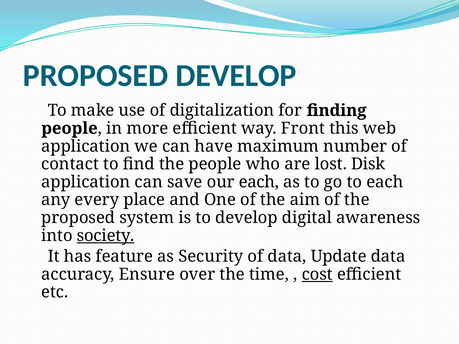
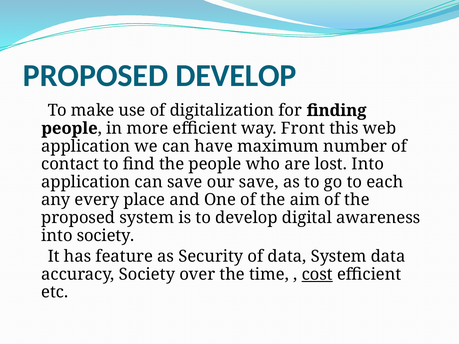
lost Disk: Disk -> Into
our each: each -> save
society at (106, 236) underline: present -> none
data Update: Update -> System
accuracy Ensure: Ensure -> Society
